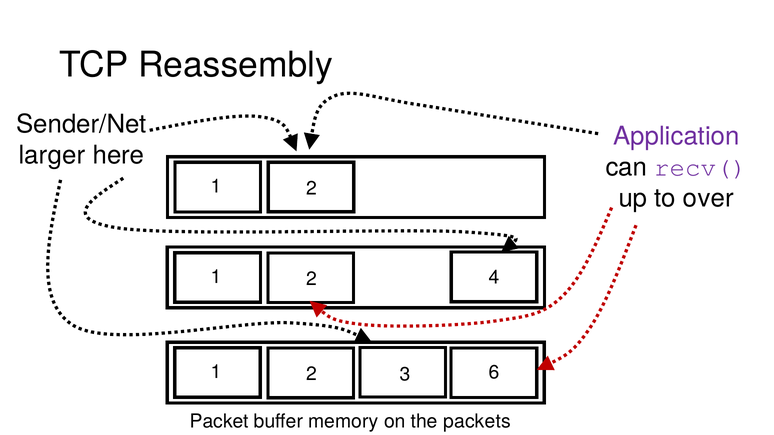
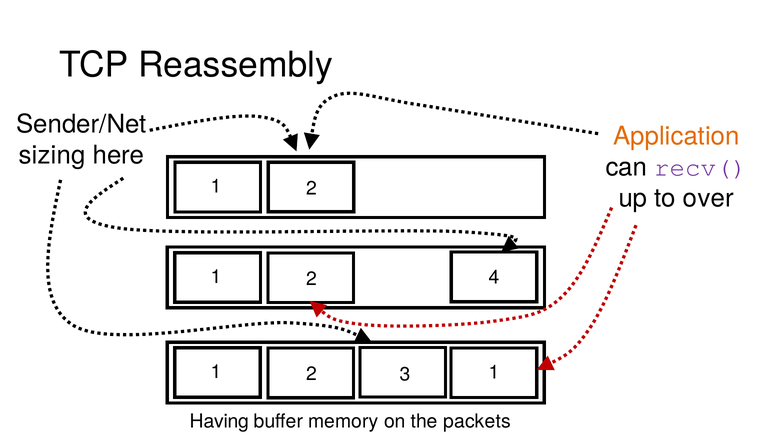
Application colour: purple -> orange
larger: larger -> sizing
6 at (494, 373): 6 -> 1
Packet: Packet -> Having
